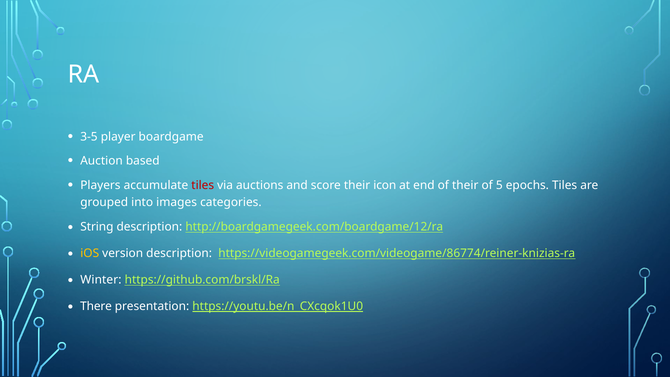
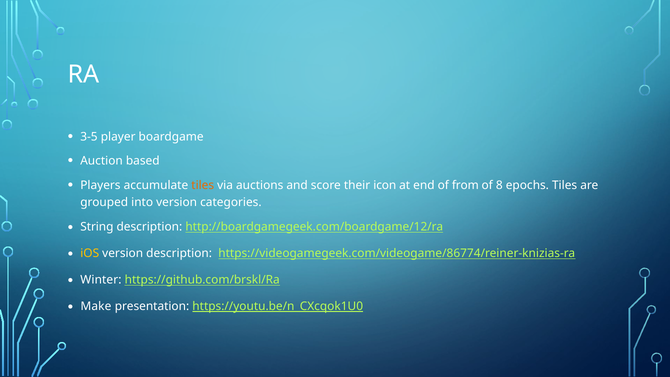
tiles at (203, 185) colour: red -> orange
of their: their -> from
5: 5 -> 8
into images: images -> version
There: There -> Make
